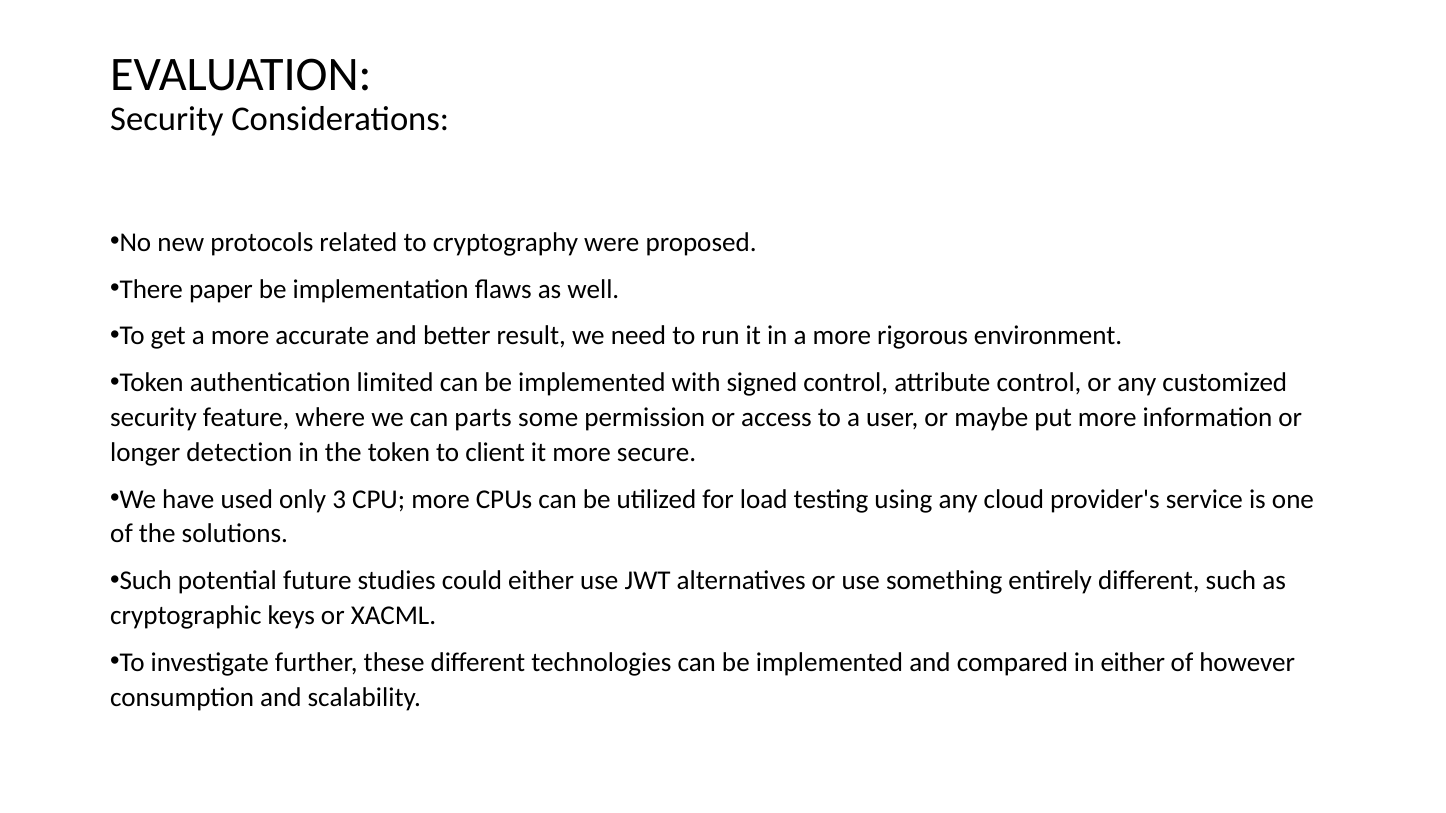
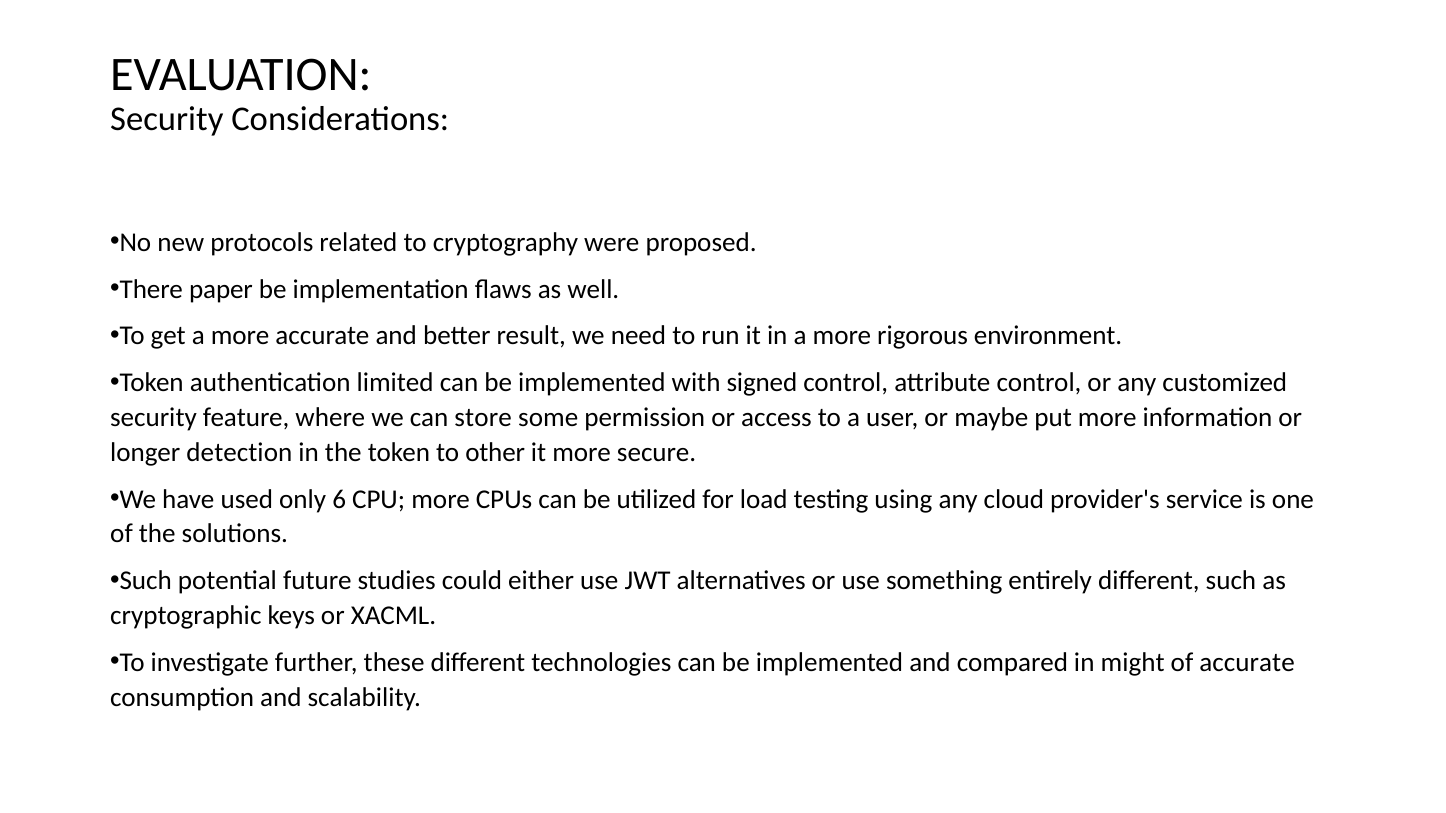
parts: parts -> store
client: client -> other
3: 3 -> 6
in either: either -> might
of however: however -> accurate
